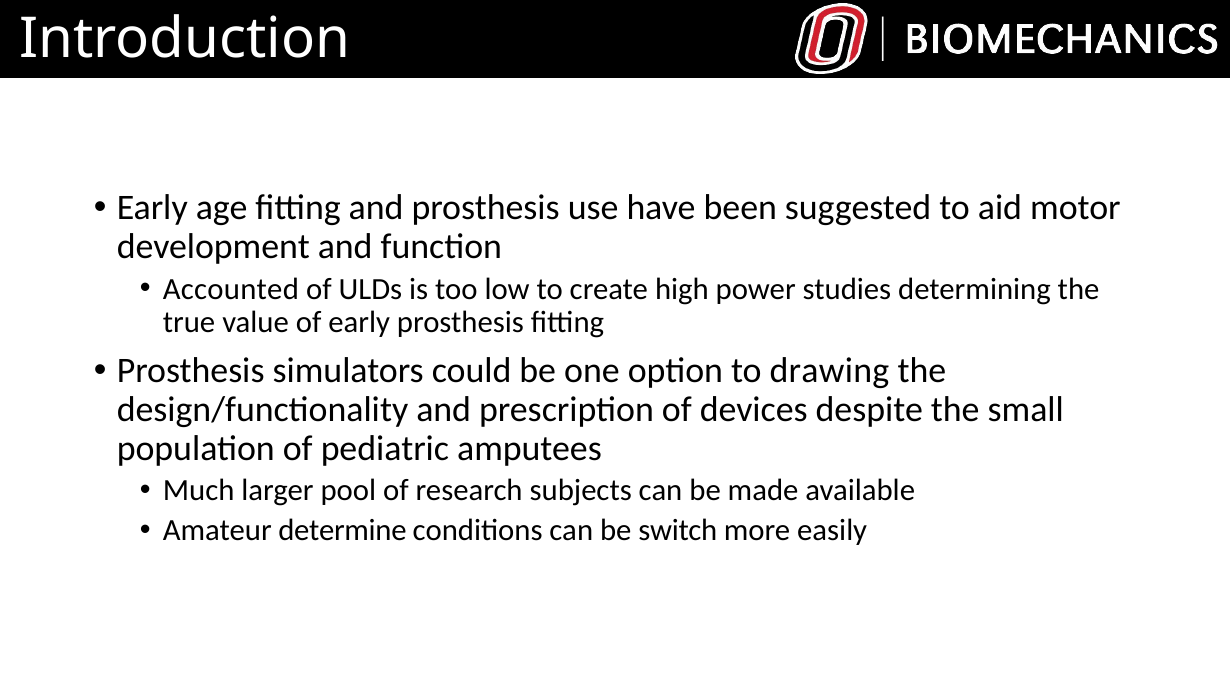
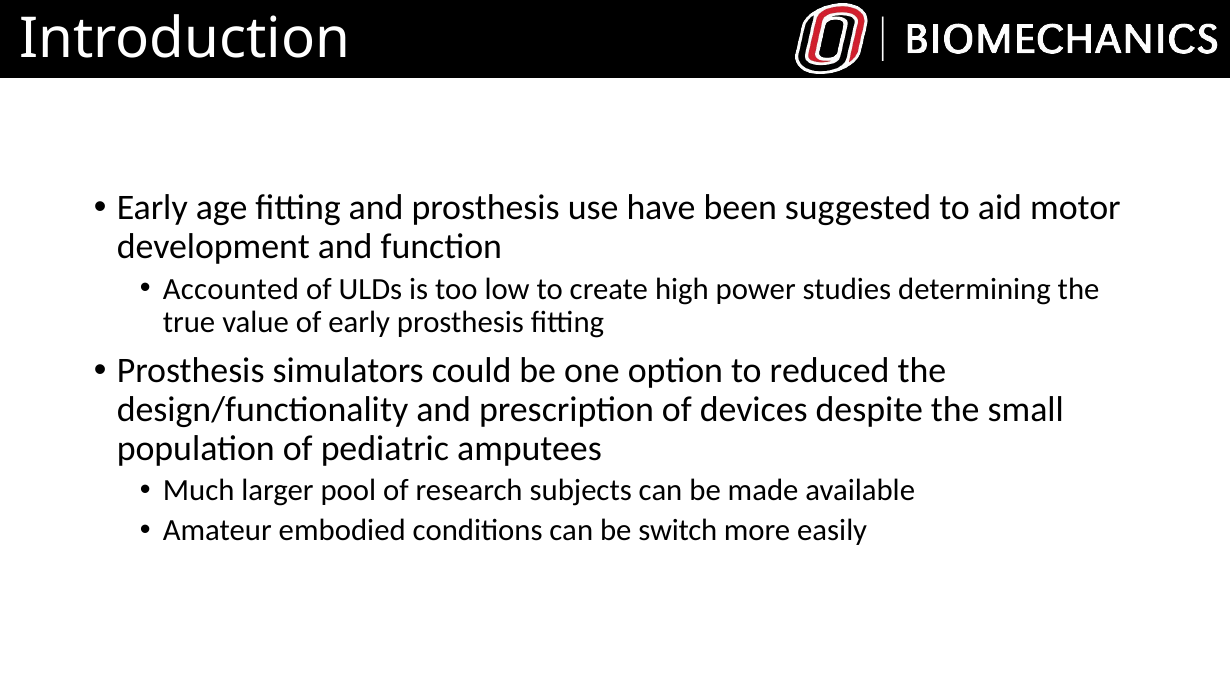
drawing: drawing -> reduced
determine: determine -> embodied
